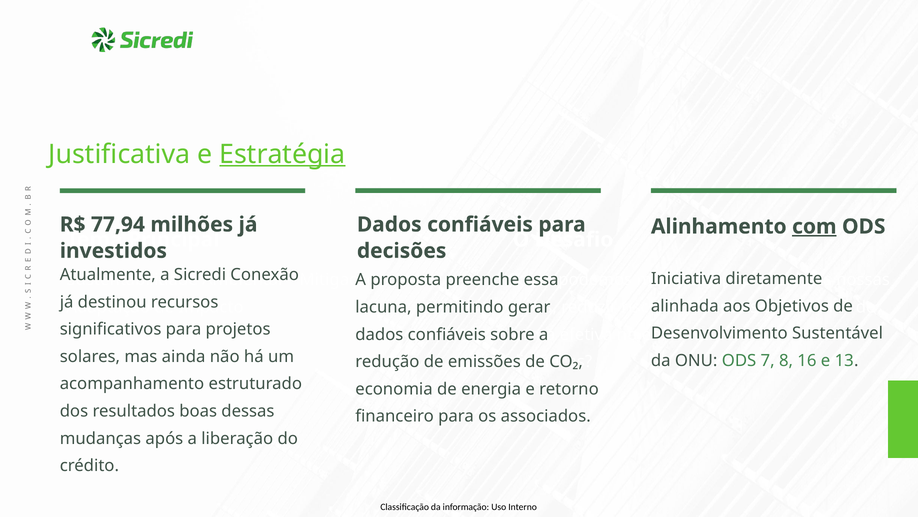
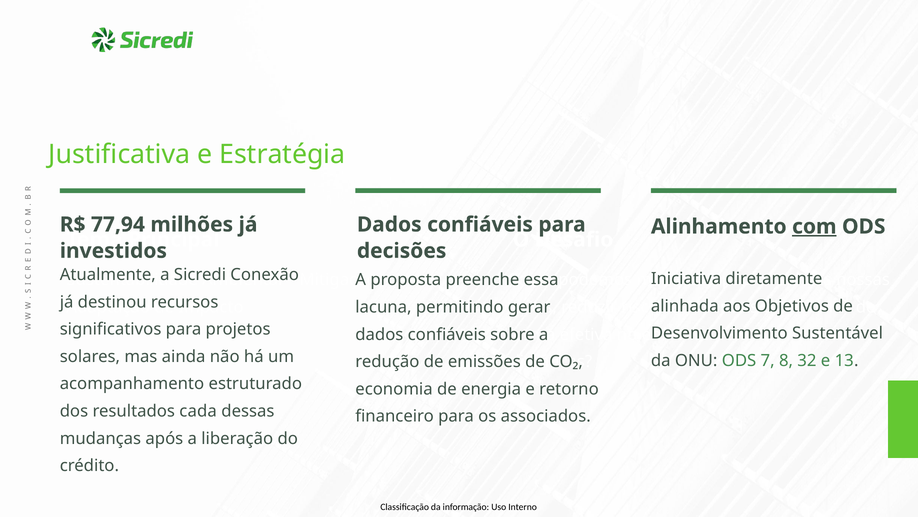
Estratégia underline: present -> none
16: 16 -> 32
boas: boas -> cada
